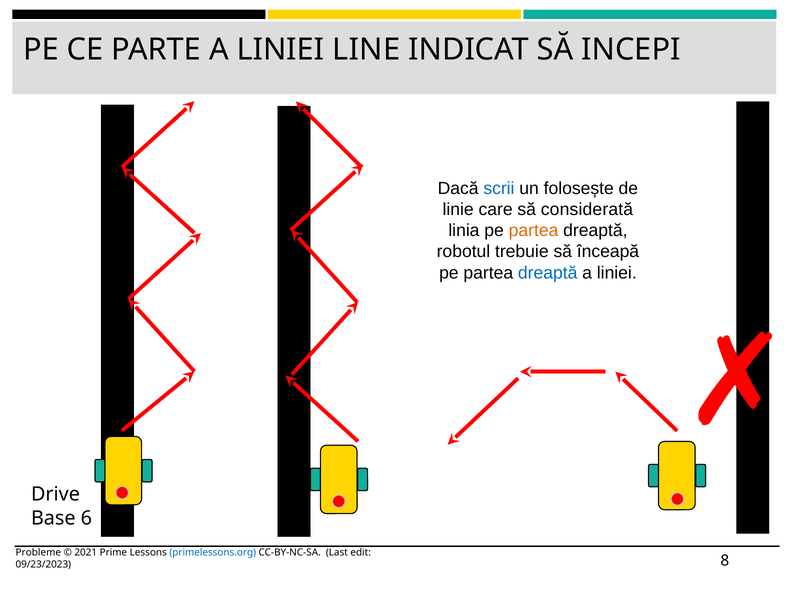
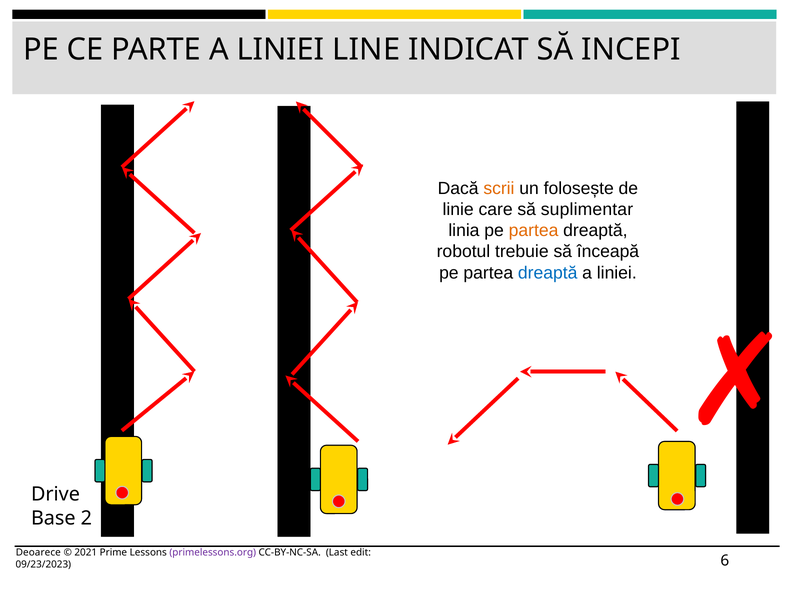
scrii colour: blue -> orange
considerată: considerată -> suplimentar
6: 6 -> 2
Probleme: Probleme -> Deoarece
primelessons.org colour: blue -> purple
8: 8 -> 6
